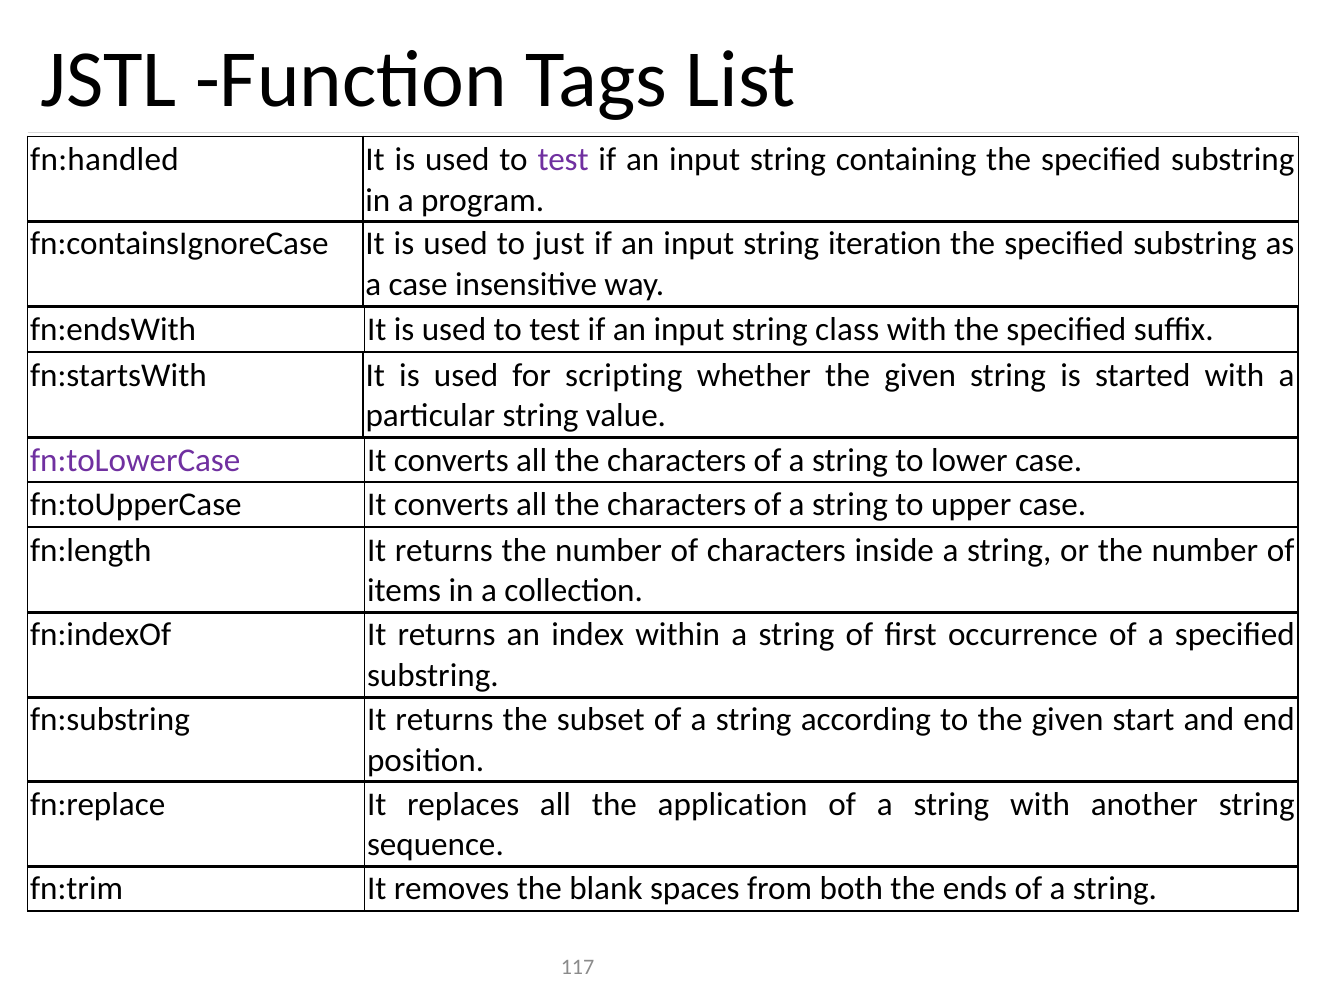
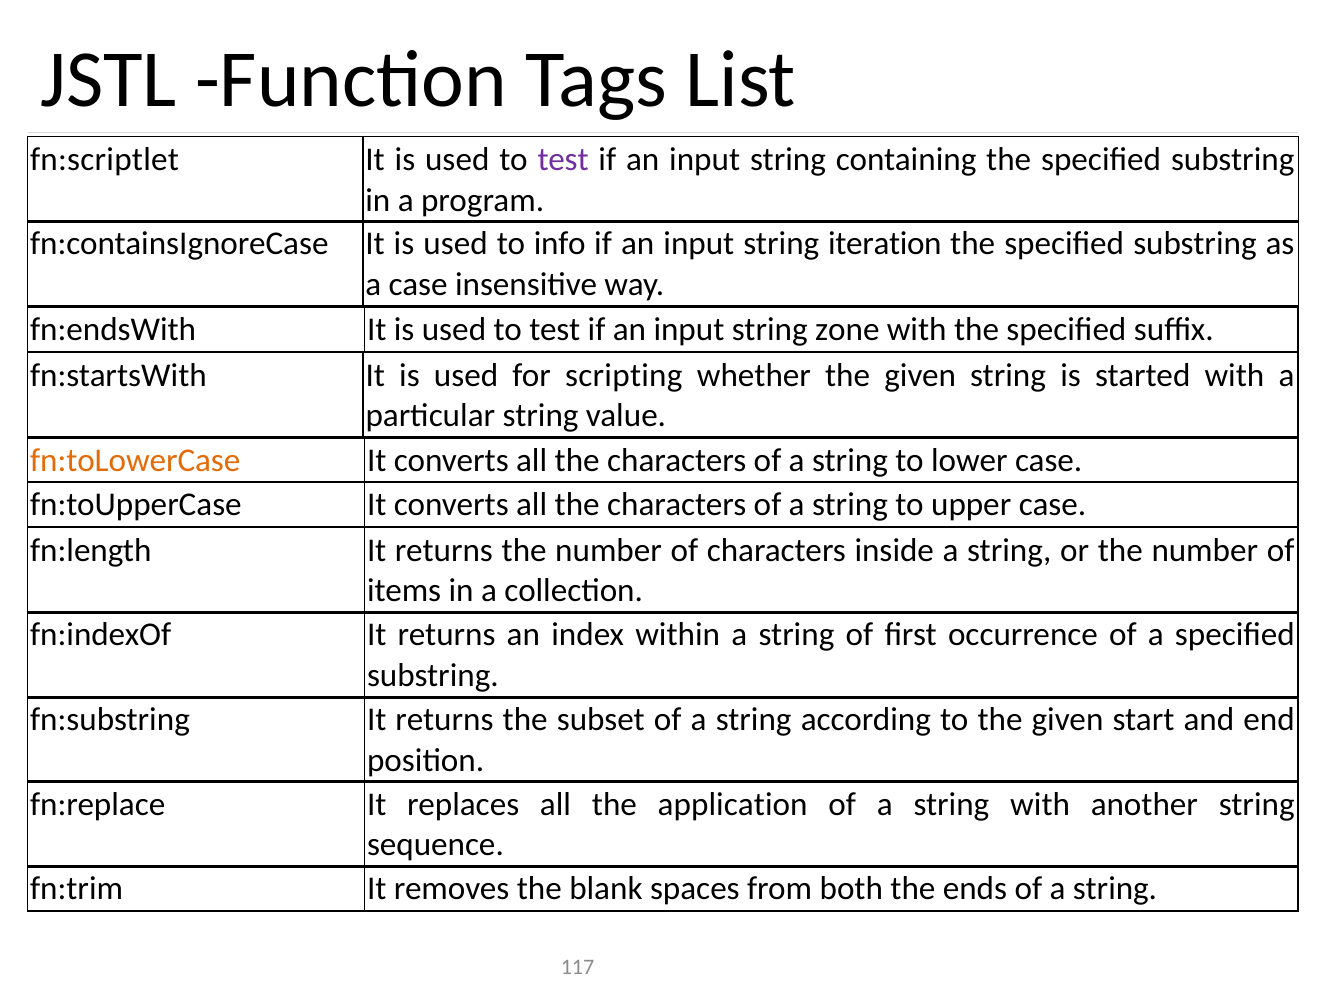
fn:handled: fn:handled -> fn:scriptlet
just: just -> info
class: class -> zone
fn:toLowerCase colour: purple -> orange
